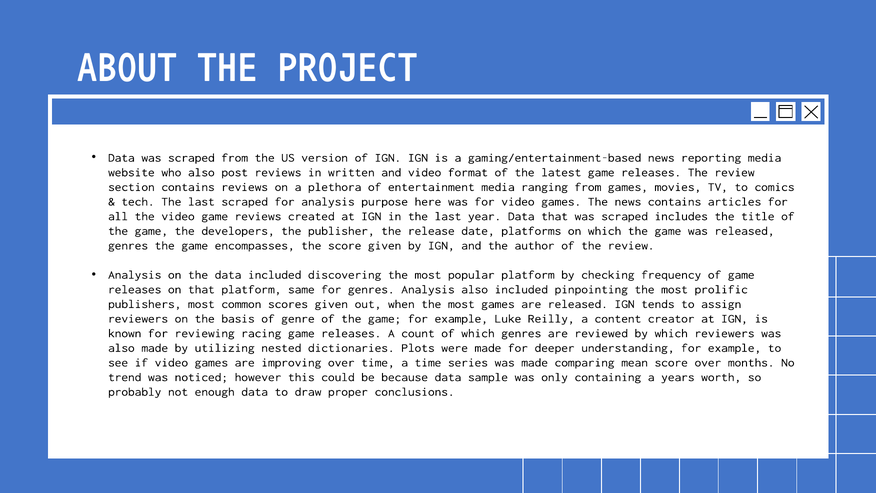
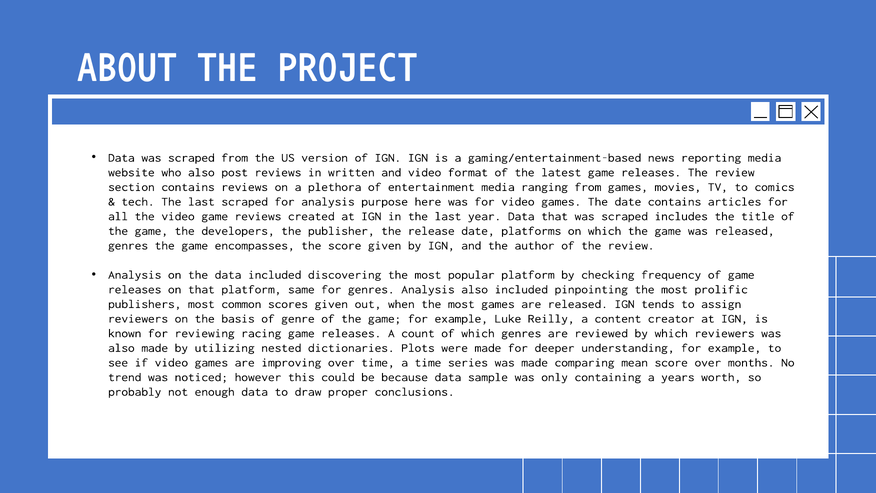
The news: news -> date
